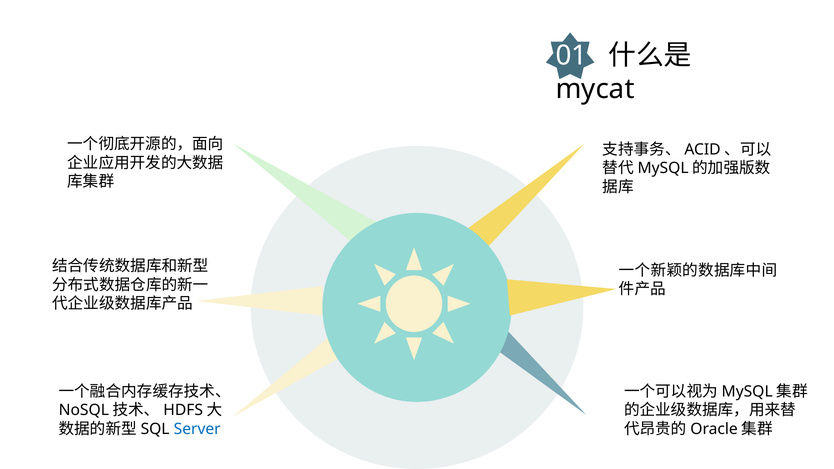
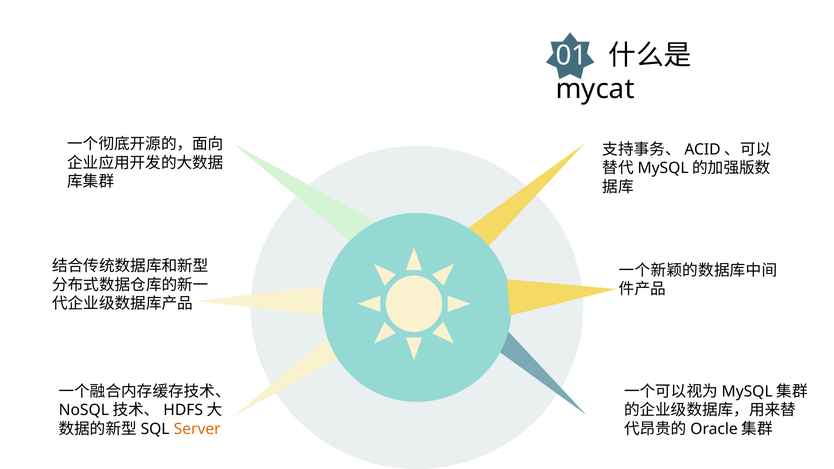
Server colour: blue -> orange
